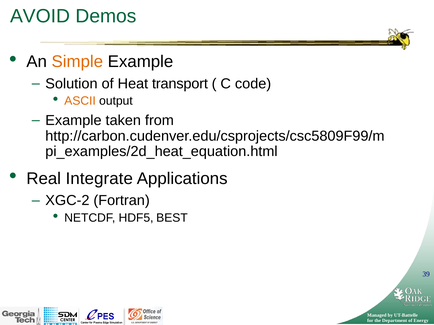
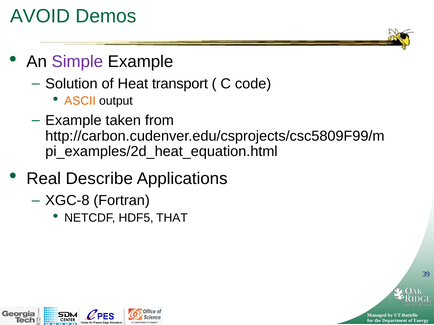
Simple colour: orange -> purple
Integrate: Integrate -> Describe
XGC-2: XGC-2 -> XGC-8
BEST: BEST -> THAT
